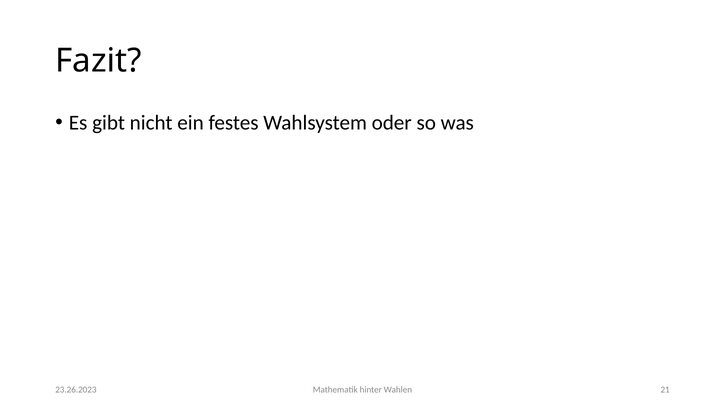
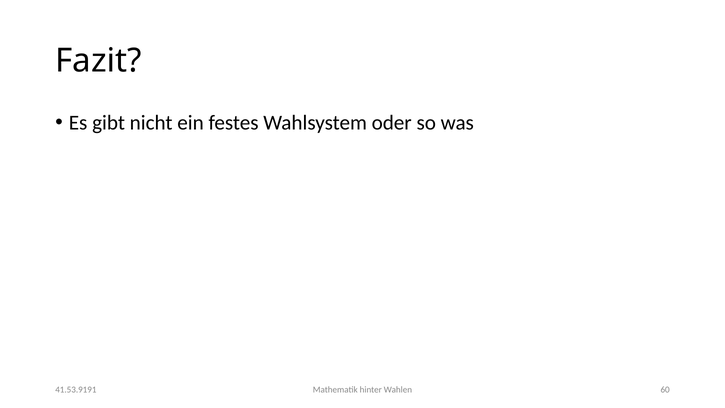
21: 21 -> 60
23.26.2023: 23.26.2023 -> 41.53.9191
